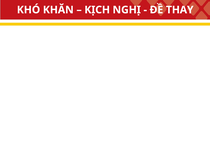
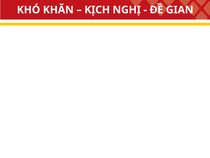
THAY: THAY -> GIAN
